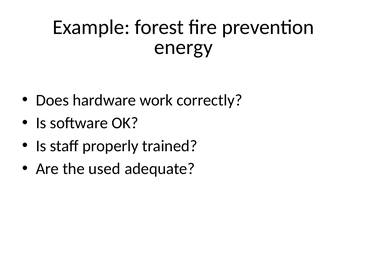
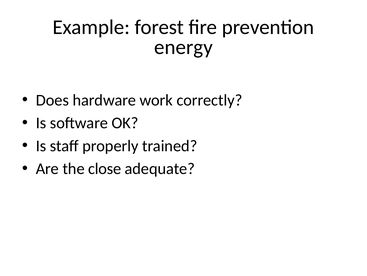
used: used -> close
